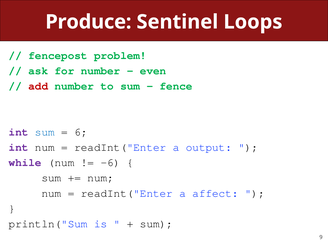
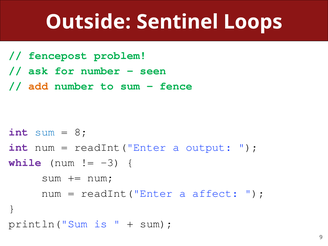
Produce: Produce -> Outside
even: even -> seen
add colour: red -> orange
6: 6 -> 8
-6: -6 -> -3
